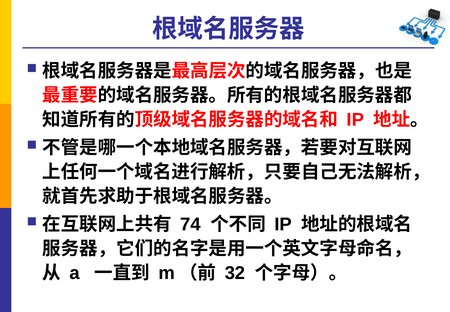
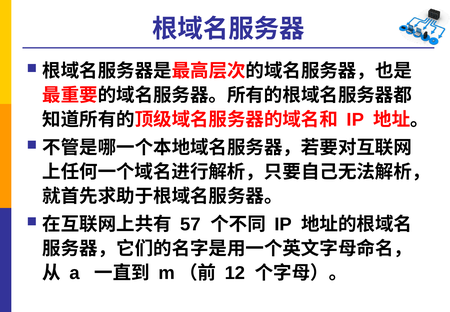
74: 74 -> 57
32: 32 -> 12
